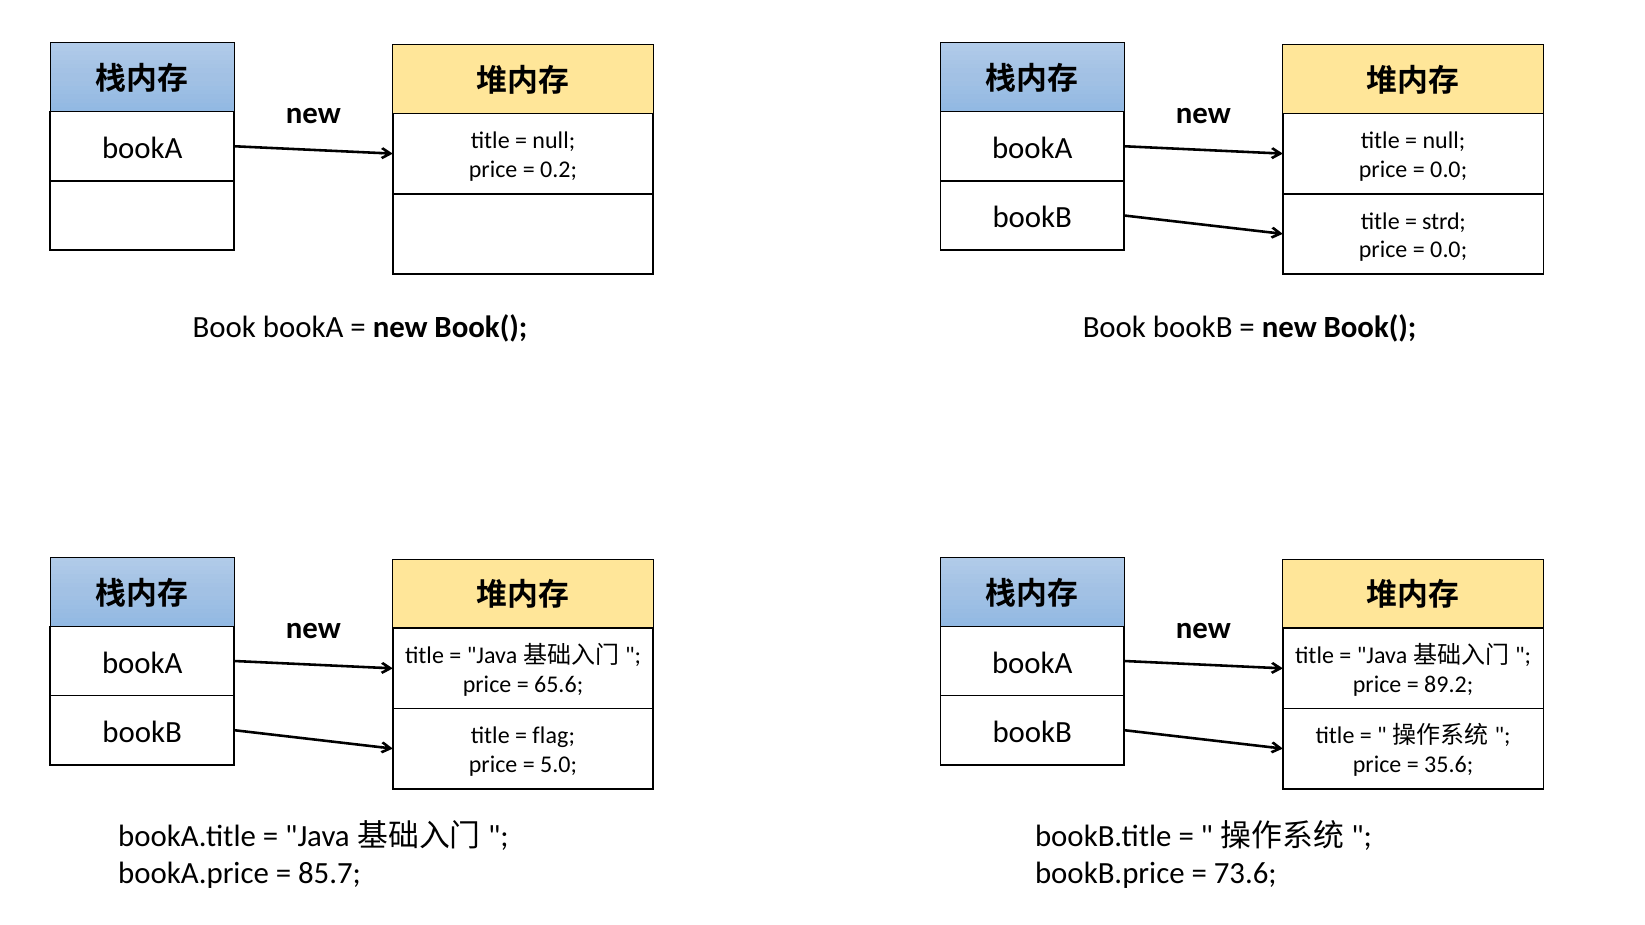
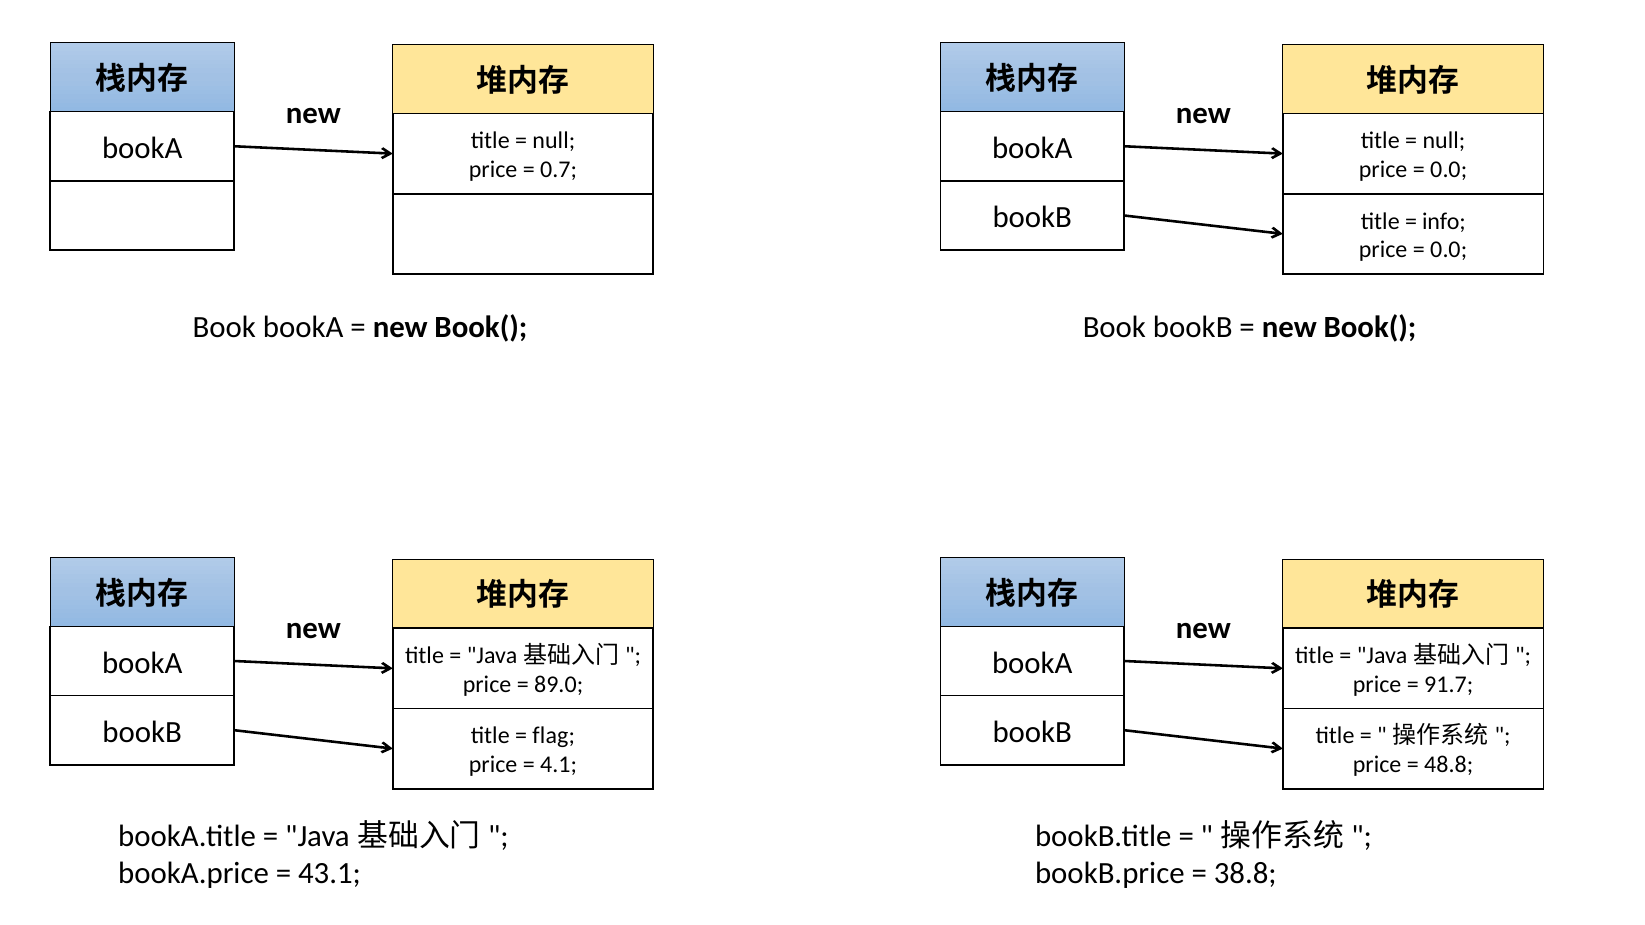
0.2: 0.2 -> 0.7
strd: strd -> info
65.6: 65.6 -> 89.0
89.2: 89.2 -> 91.7
5.0: 5.0 -> 4.1
35.6: 35.6 -> 48.8
85.7: 85.7 -> 43.1
73.6: 73.6 -> 38.8
